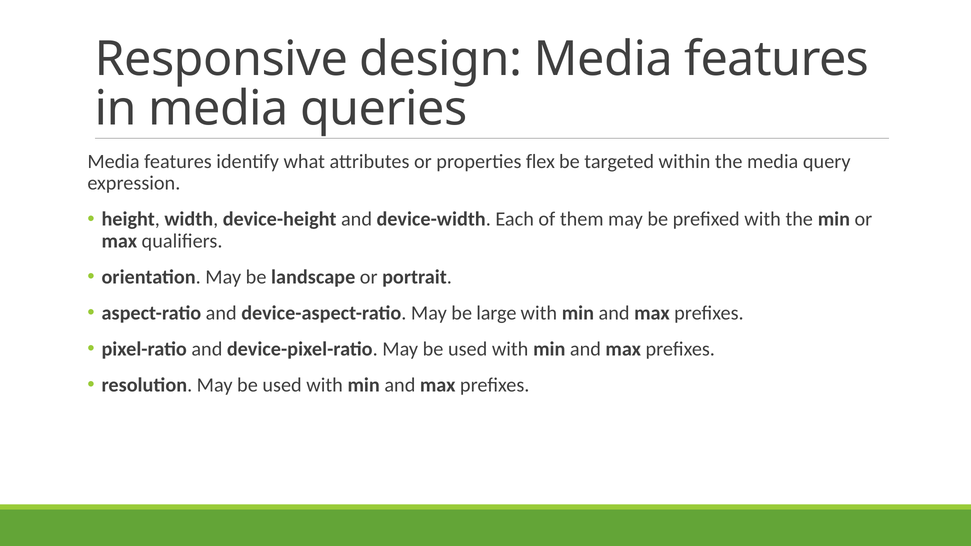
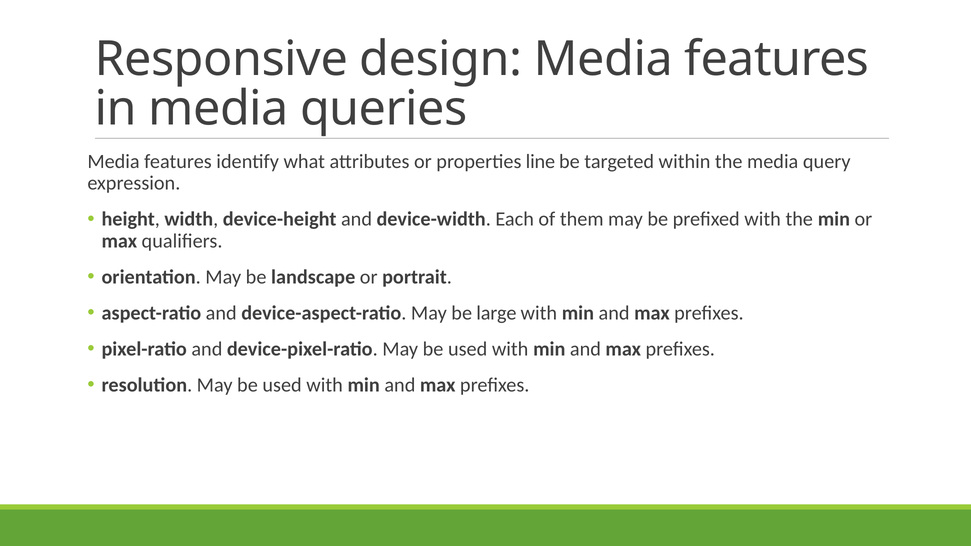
flex: flex -> line
